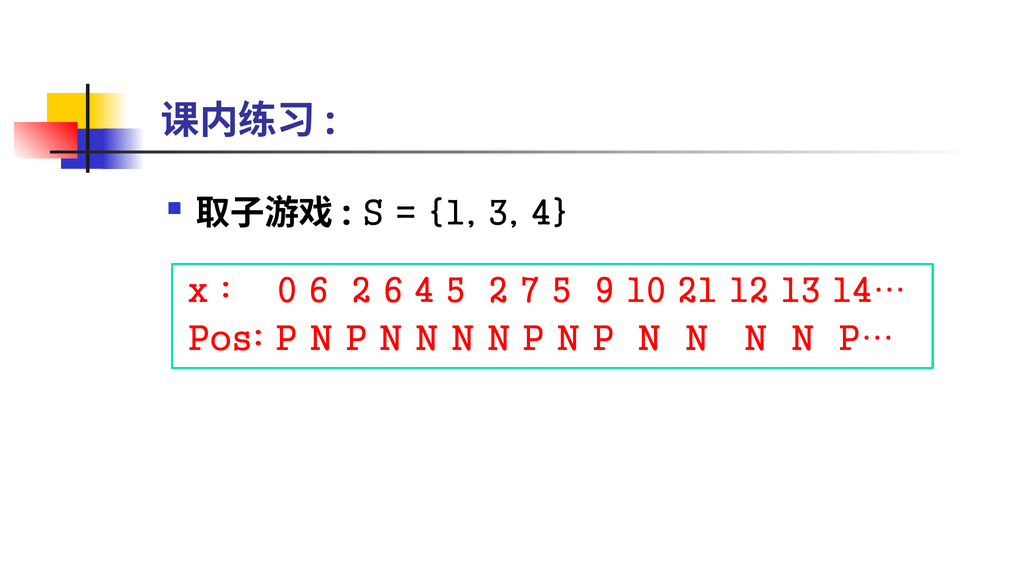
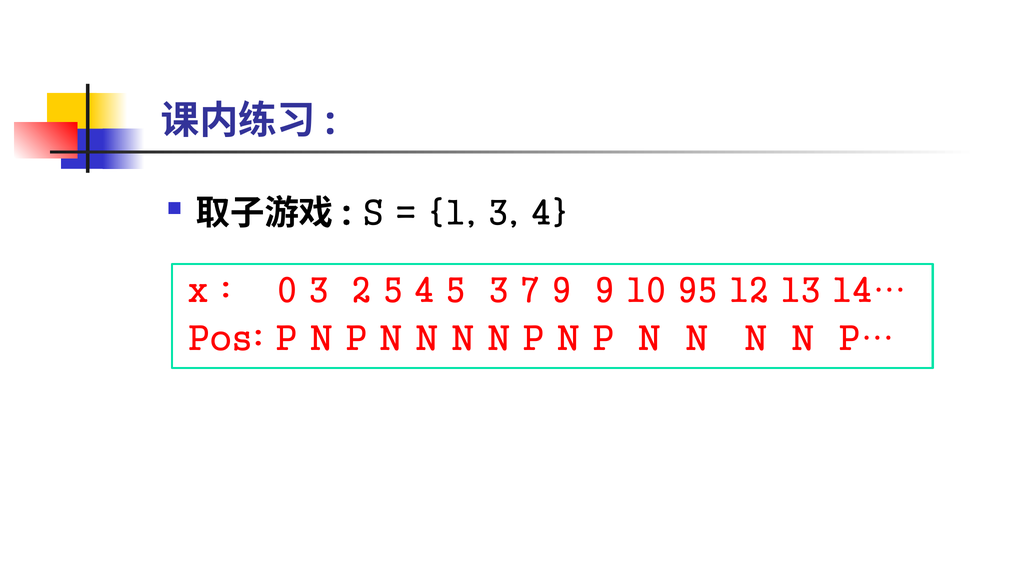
0 6: 6 -> 3
2 6: 6 -> 5
5 2: 2 -> 3
7 5: 5 -> 9
21: 21 -> 95
